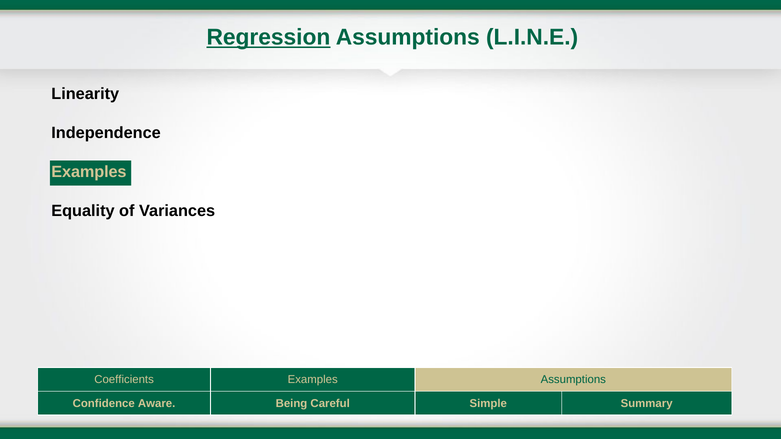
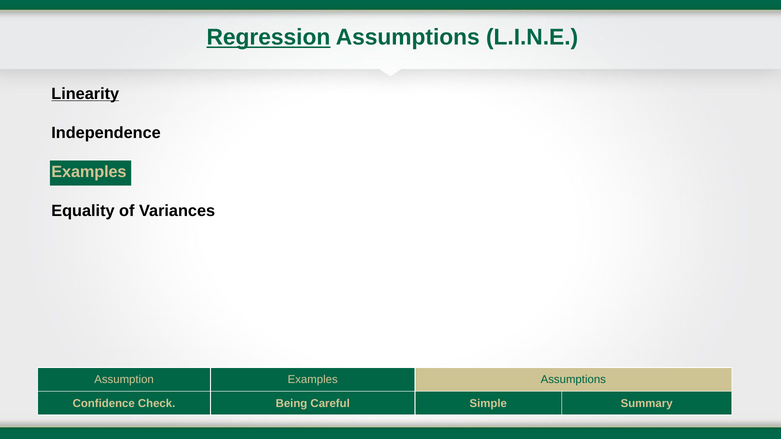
Linearity underline: none -> present
Coefficients: Coefficients -> Assumption
Aware: Aware -> Check
